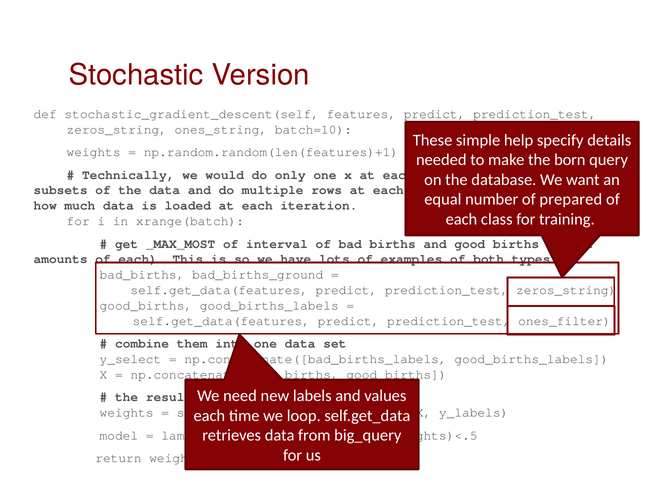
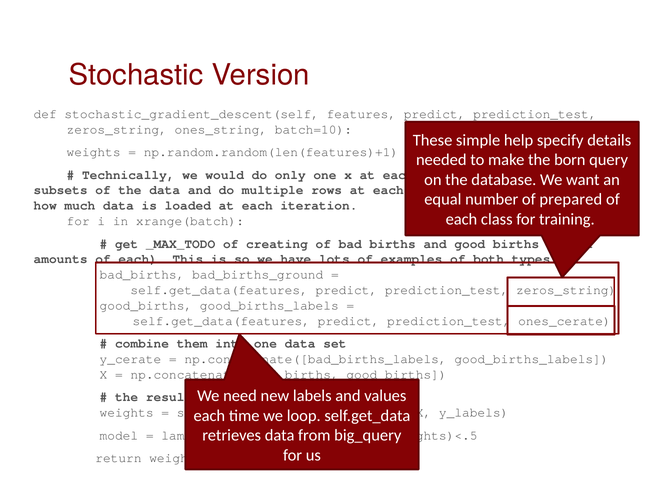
_MAX_MOST: _MAX_MOST -> _MAX_TODO
interval: interval -> creating
ones_filter: ones_filter -> ones_cerate
y_select: y_select -> y_cerate
